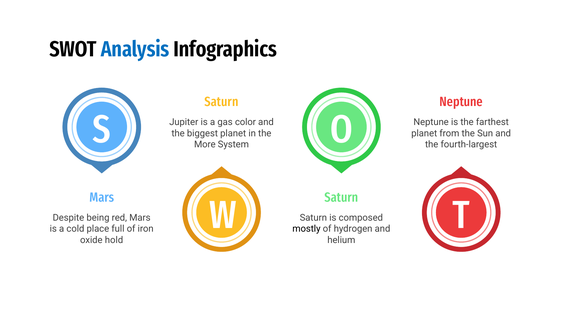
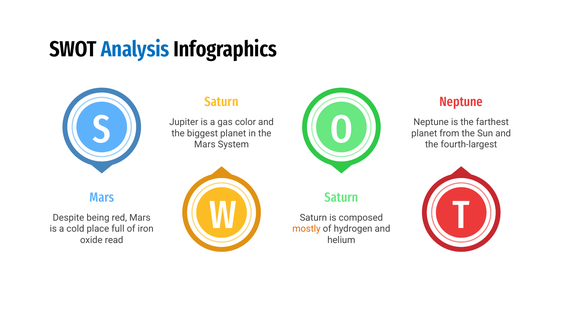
More at (205, 144): More -> Mars
mostly colour: black -> orange
hold: hold -> read
